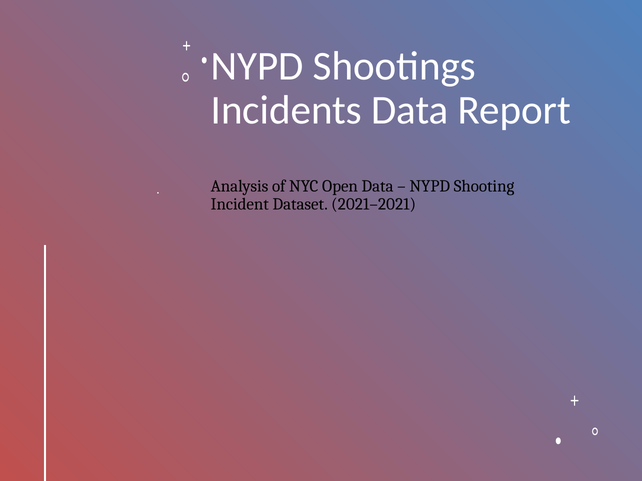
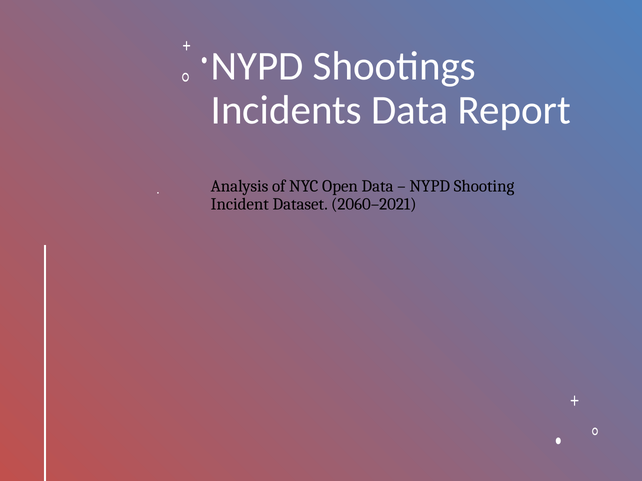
2021–2021: 2021–2021 -> 2060–2021
